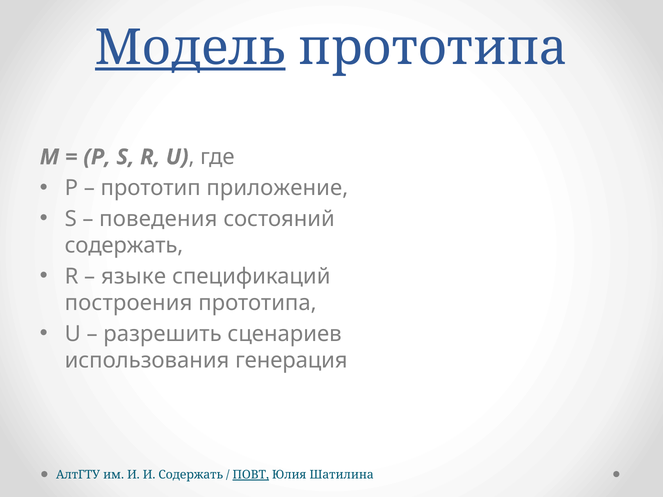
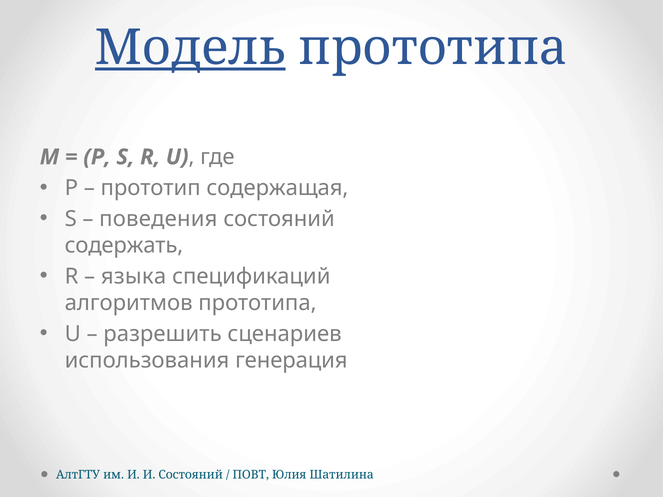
приложение: приложение -> содержащая
языке: языке -> языка
построения: построения -> алгоритмов
И Содержать: Содержать -> Состояний
ПОВТ underline: present -> none
